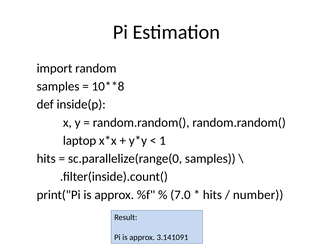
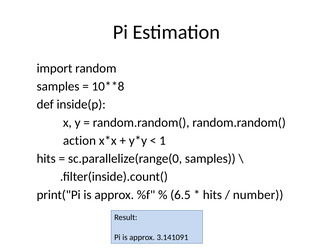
laptop: laptop -> action
7.0: 7.0 -> 6.5
